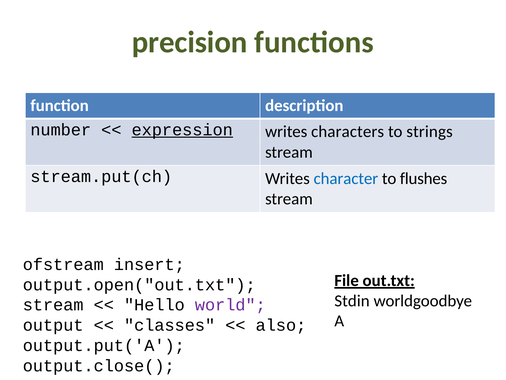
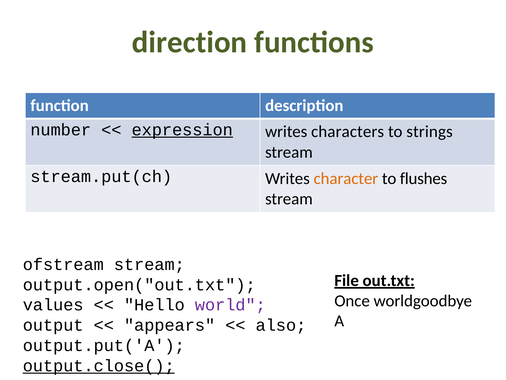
precision: precision -> direction
character colour: blue -> orange
ofstream insert: insert -> stream
Stdin: Stdin -> Once
stream at (53, 305): stream -> values
classes: classes -> appears
output.close( underline: none -> present
